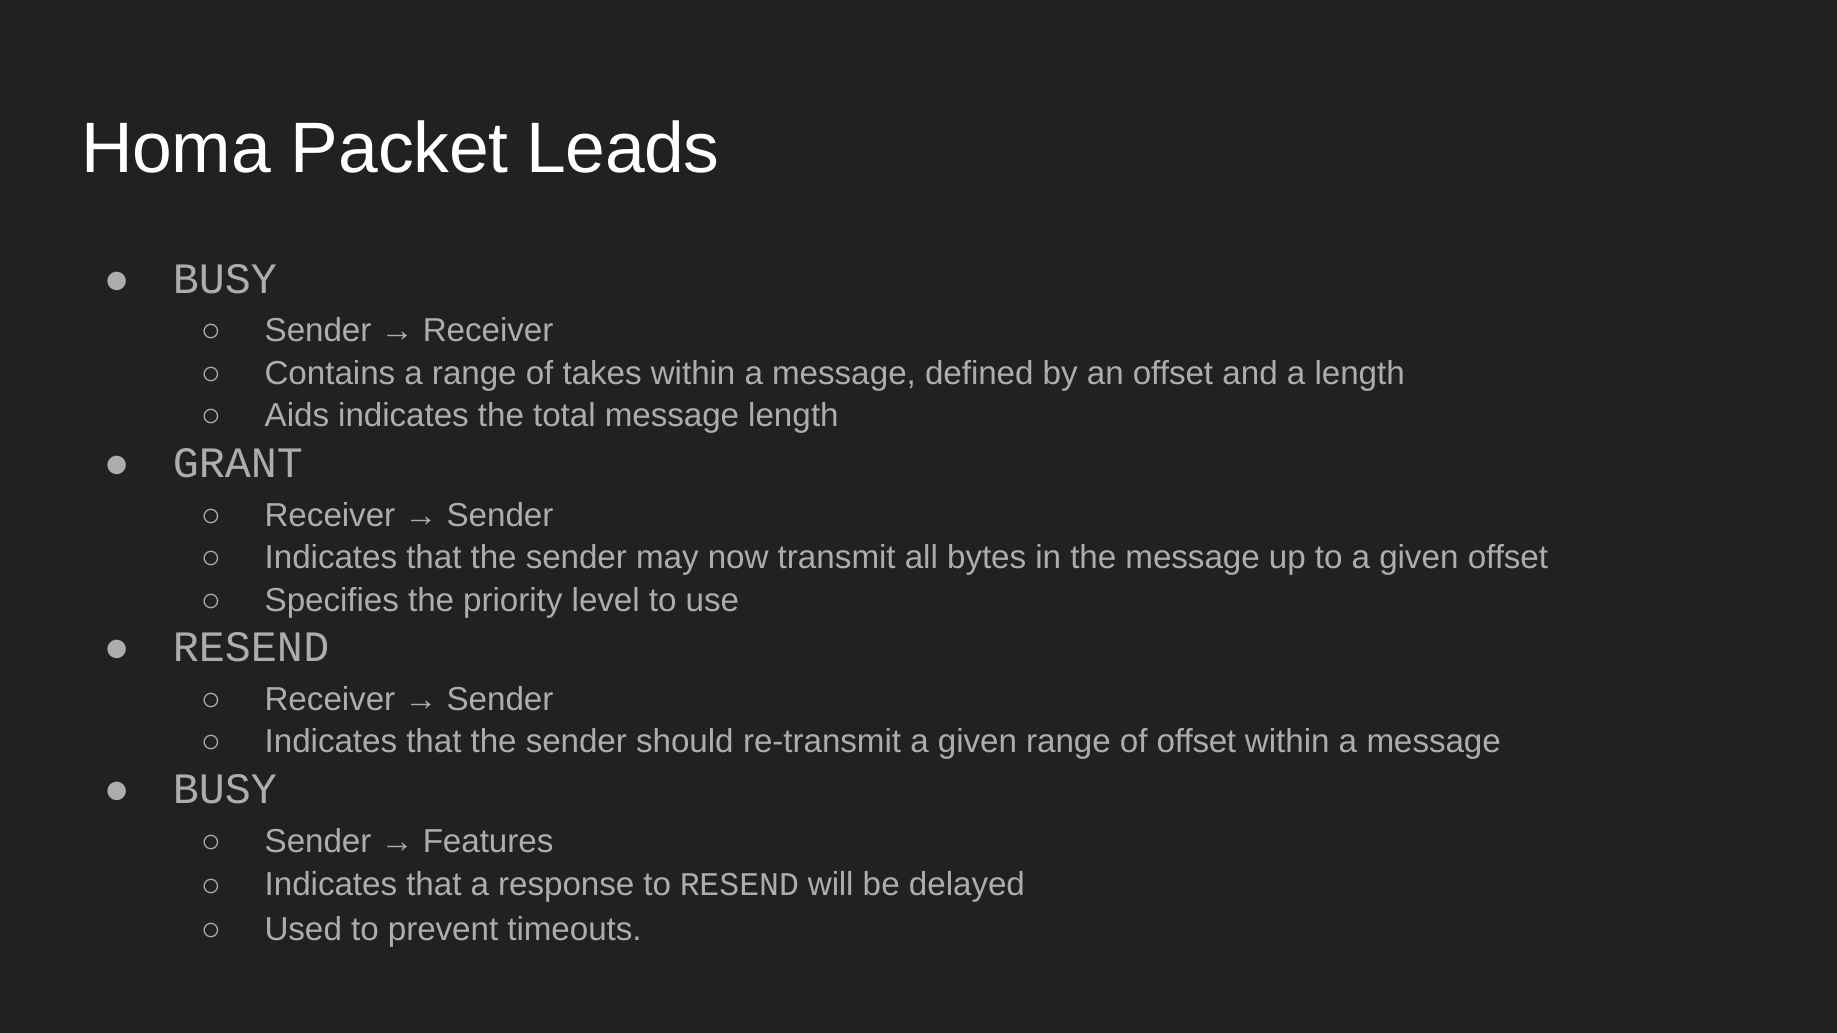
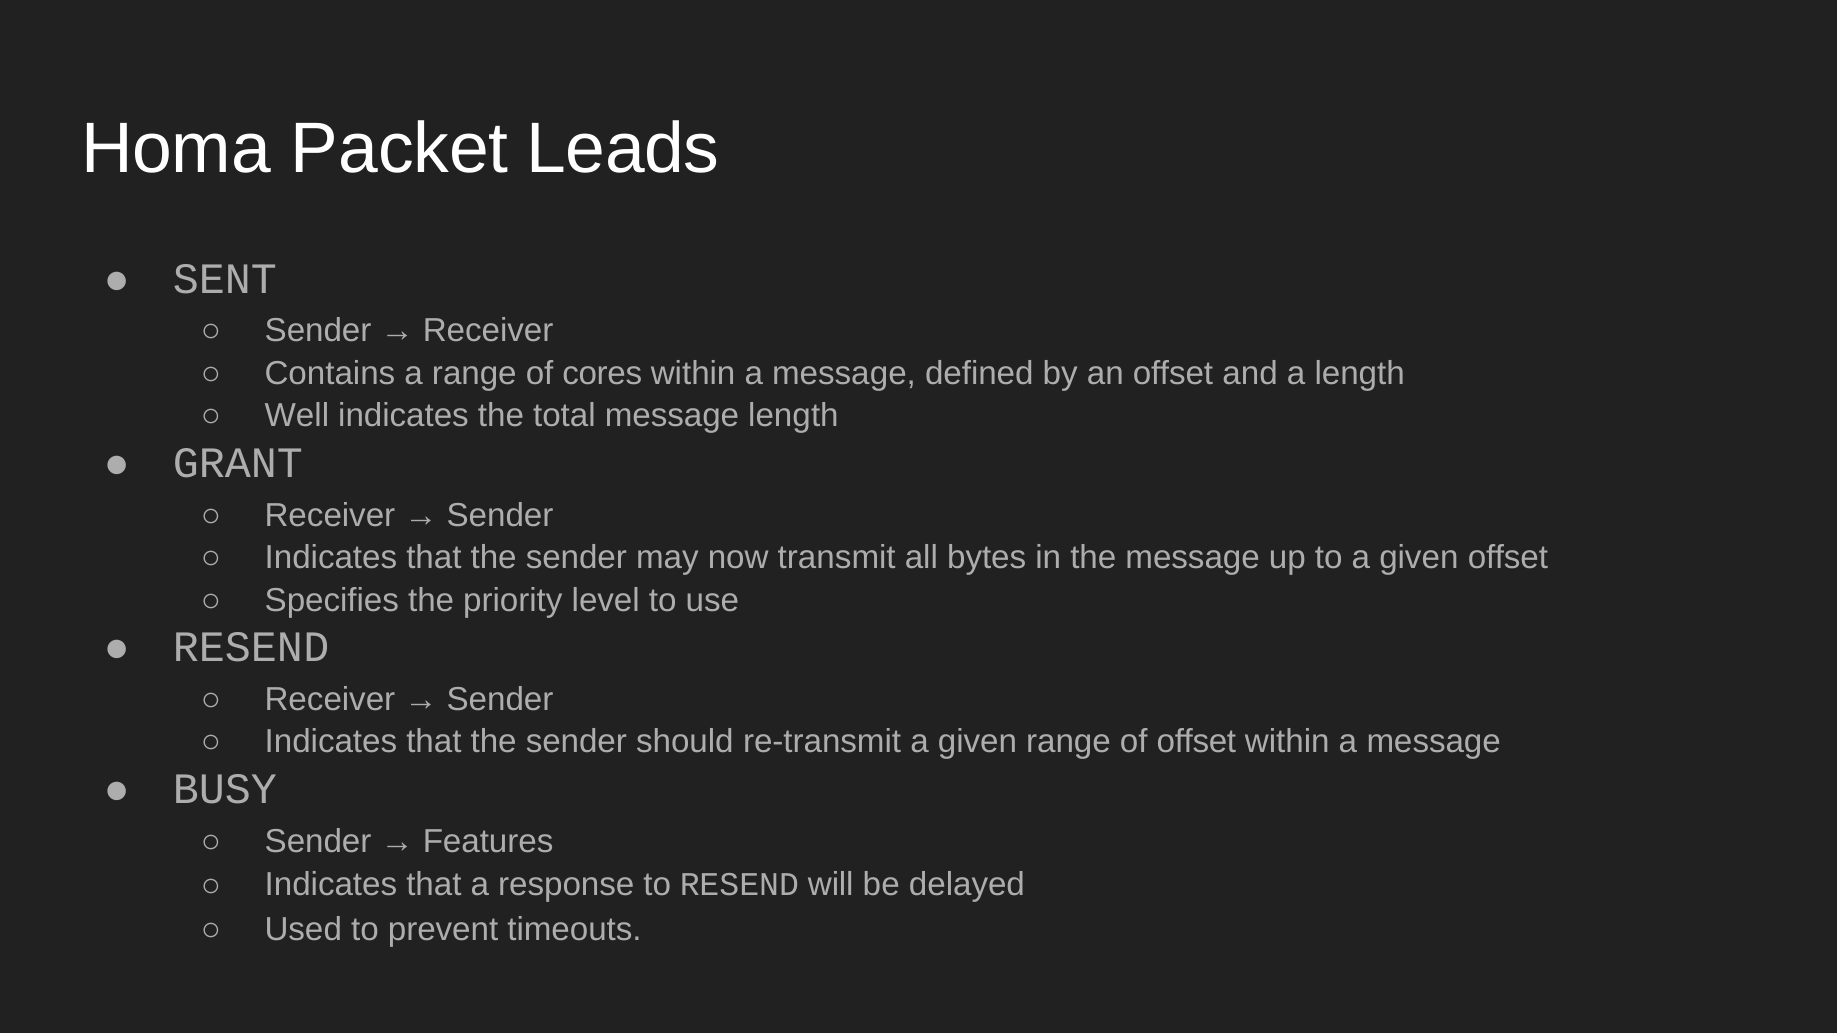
BUSY at (225, 279): BUSY -> SENT
takes: takes -> cores
Aids: Aids -> Well
